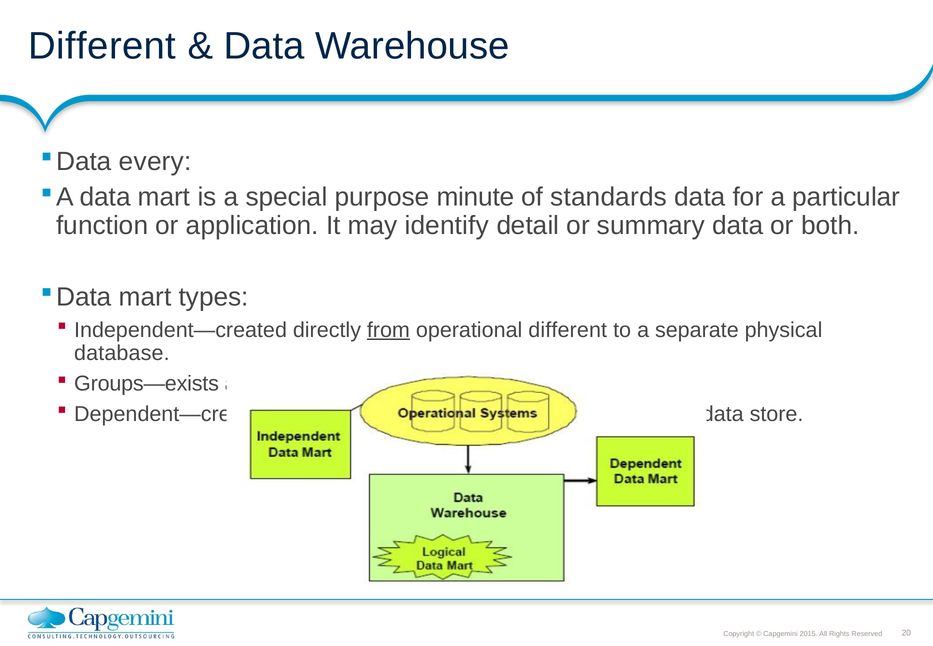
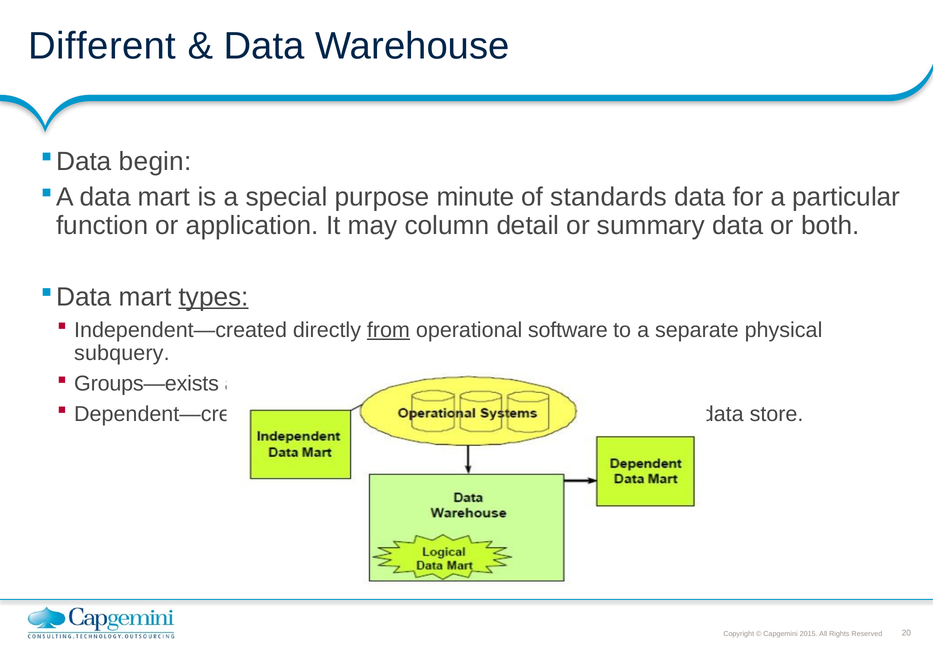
every: every -> begin
identify: identify -> column
types underline: none -> present
operational different: different -> software
database: database -> subquery
